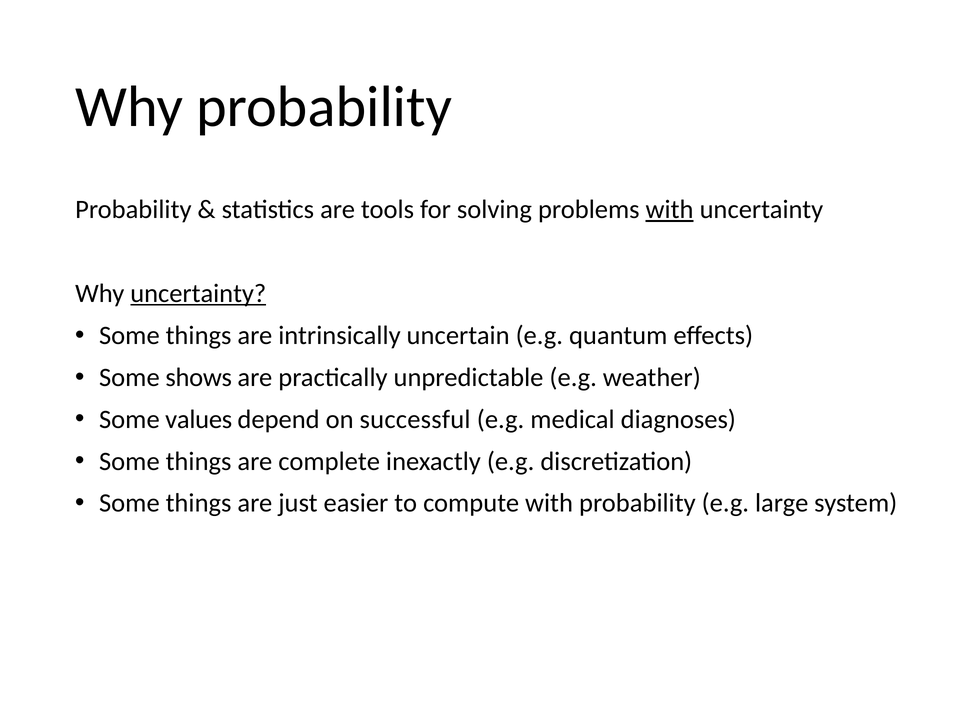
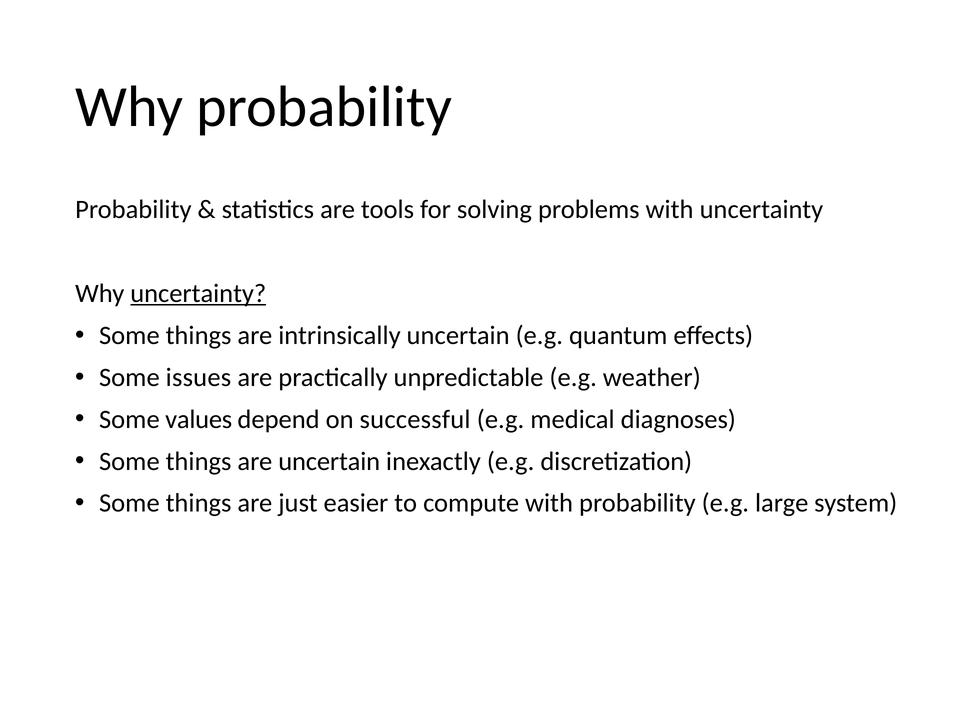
with at (670, 210) underline: present -> none
shows: shows -> issues
are complete: complete -> uncertain
